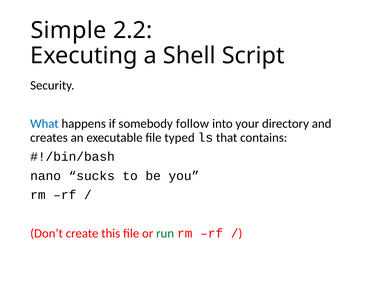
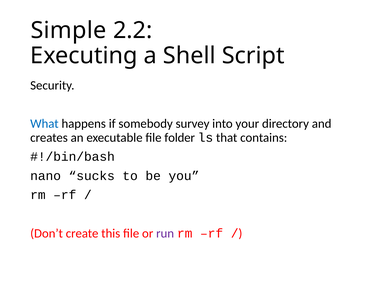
follow: follow -> survey
typed: typed -> folder
run colour: green -> purple
